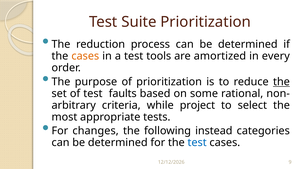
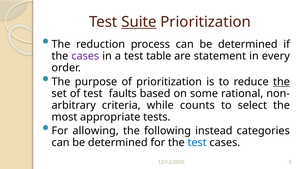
Suite underline: none -> present
cases at (85, 56) colour: orange -> purple
tools: tools -> table
amortized: amortized -> statement
project: project -> counts
changes: changes -> allowing
